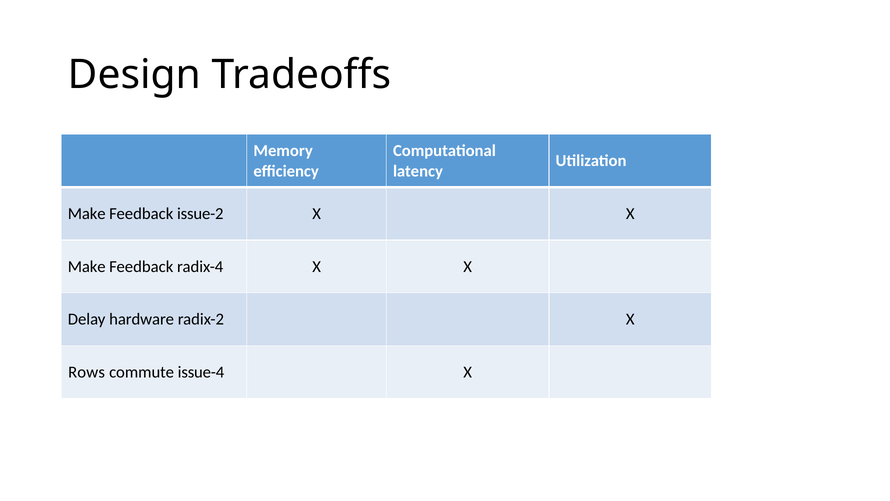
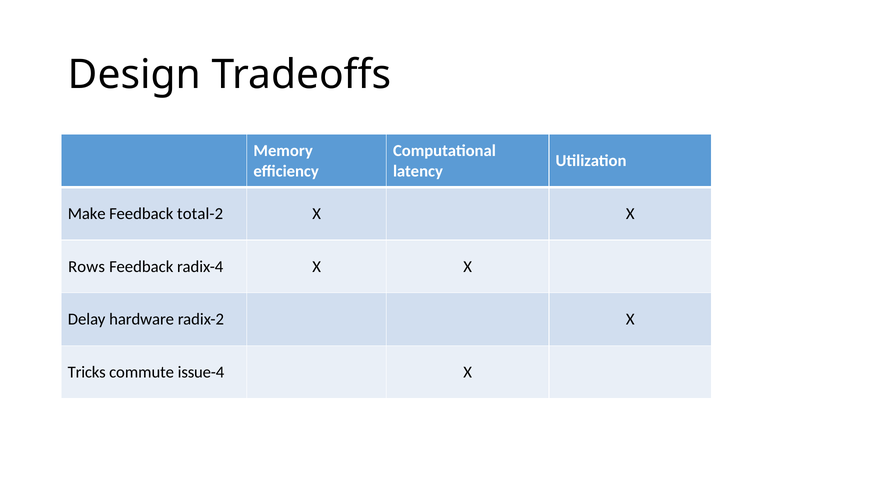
issue-2: issue-2 -> total-2
Make at (87, 266): Make -> Rows
Rows: Rows -> Tricks
